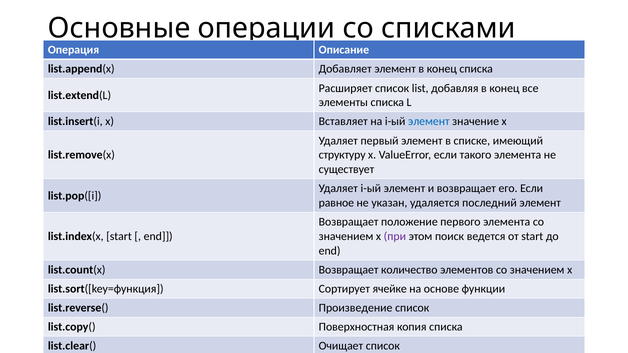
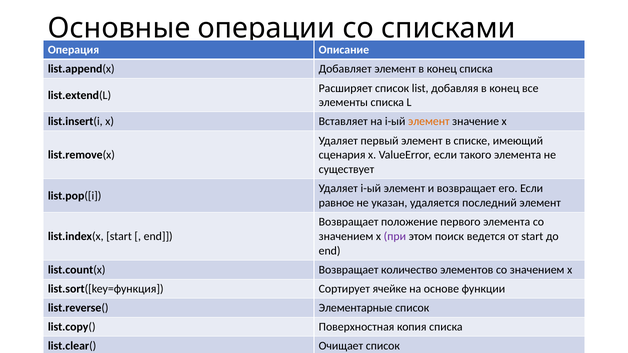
элемент at (429, 122) colour: blue -> orange
структуру: структуру -> сценария
Произведение: Произведение -> Элементарные
